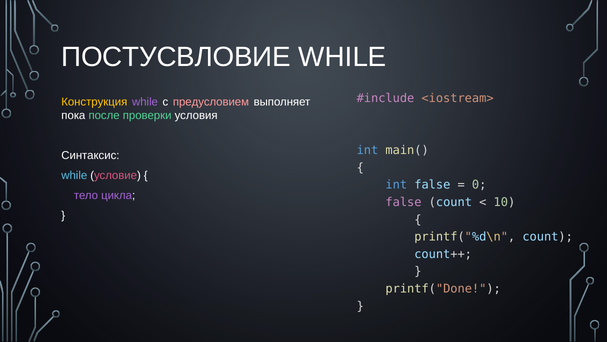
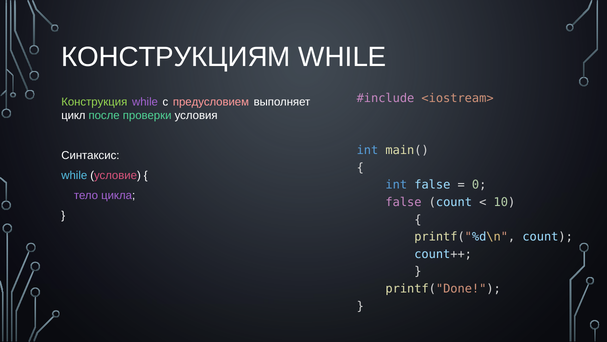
ПОСТУСВЛОВИЕ: ПОСТУСВЛОВИЕ -> КОНСТРУКЦИЯМ
Конструкция colour: yellow -> light green
пока: пока -> цикл
